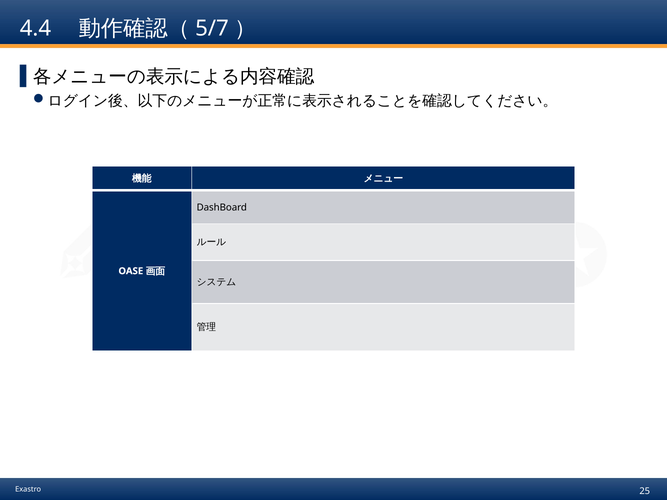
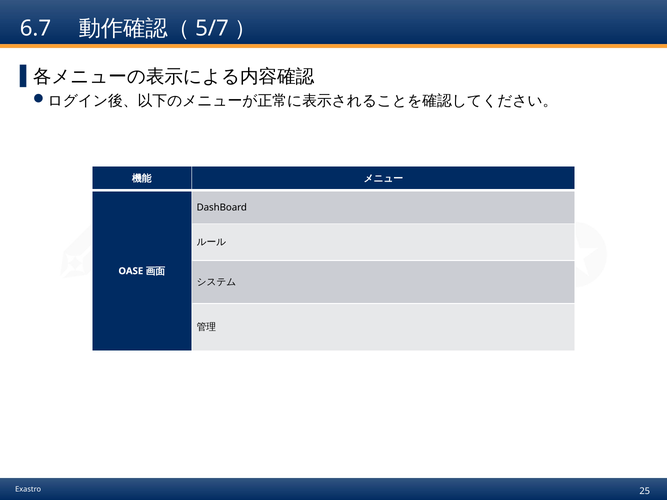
4.4: 4.4 -> 6.7
